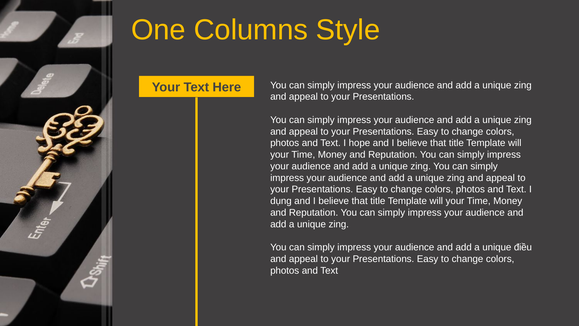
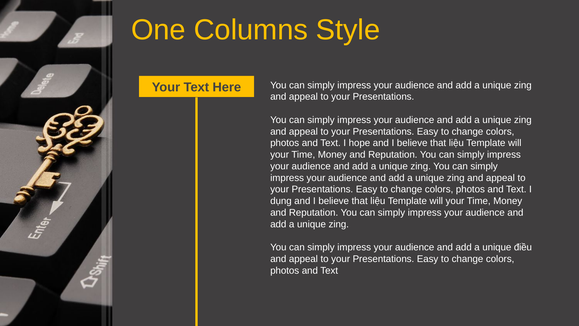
title at (456, 143): title -> liệu
title at (378, 201): title -> liệu
